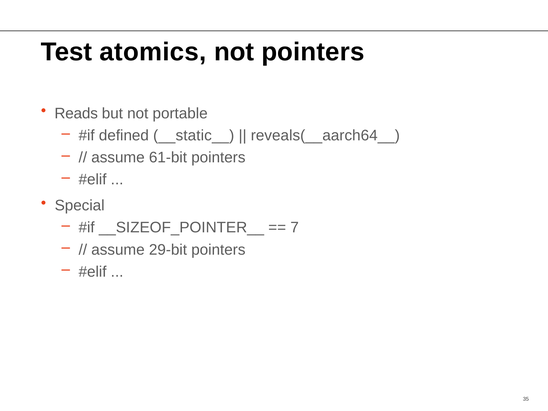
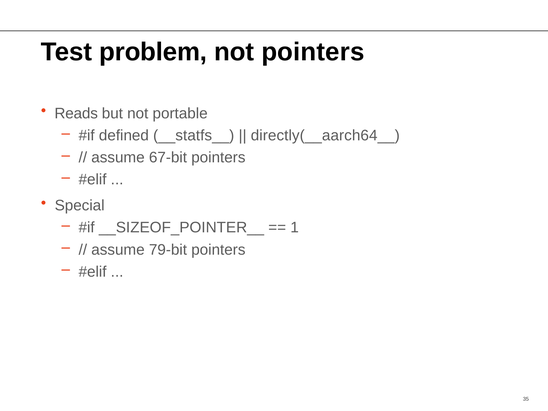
atomics: atomics -> problem
__static__: __static__ -> __statfs__
reveals(__aarch64__: reveals(__aarch64__ -> directly(__aarch64__
61-bit: 61-bit -> 67-bit
7: 7 -> 1
29-bit: 29-bit -> 79-bit
